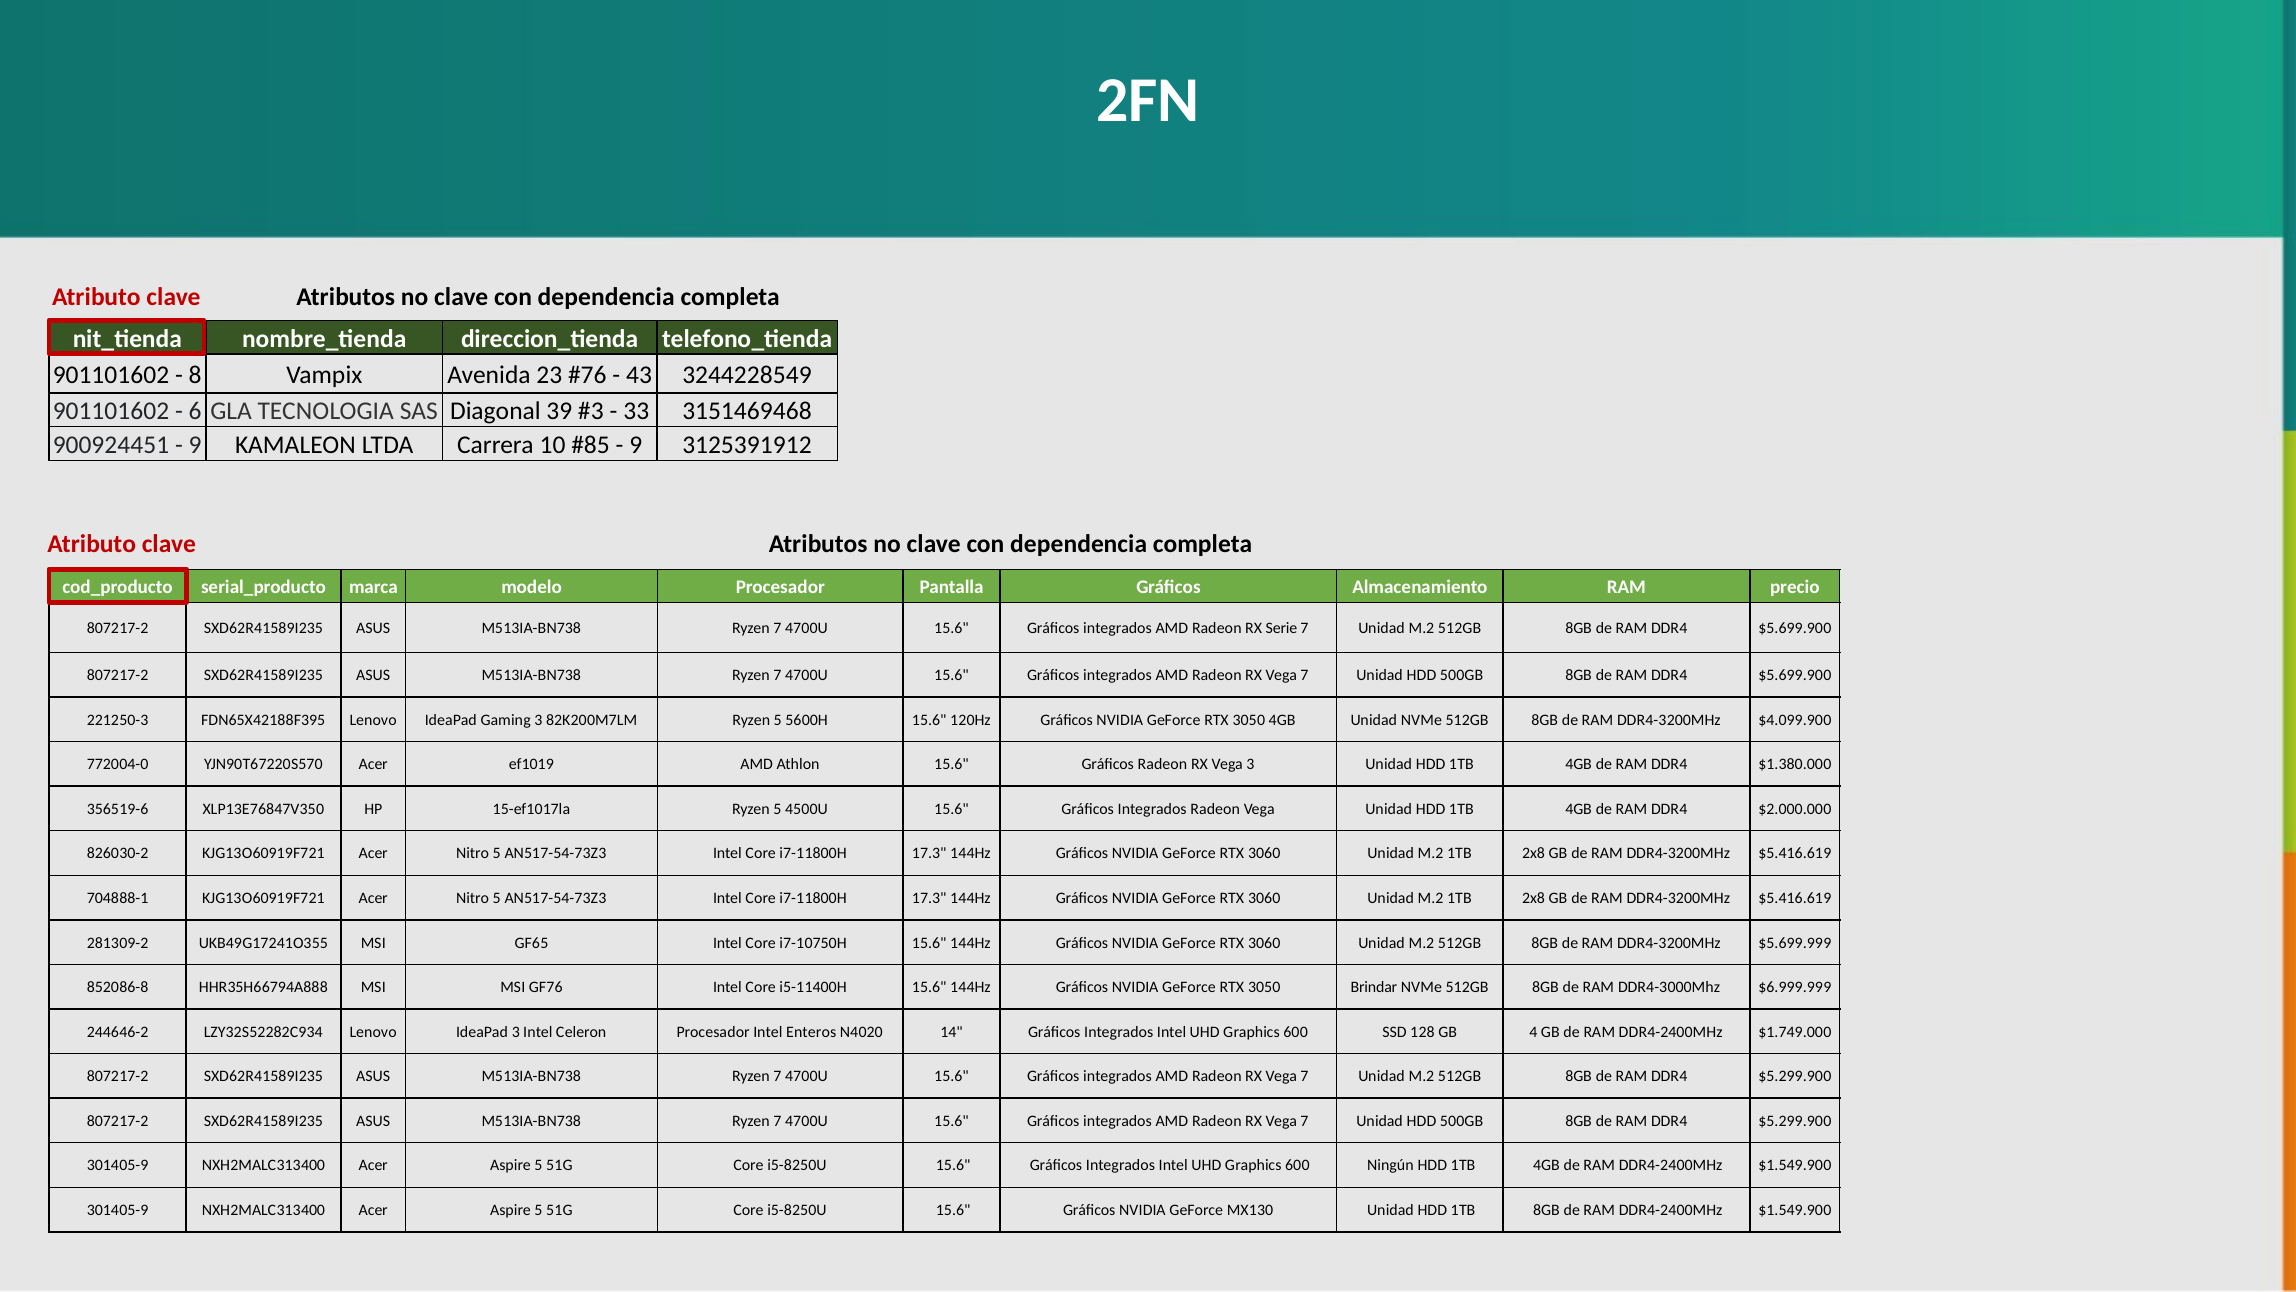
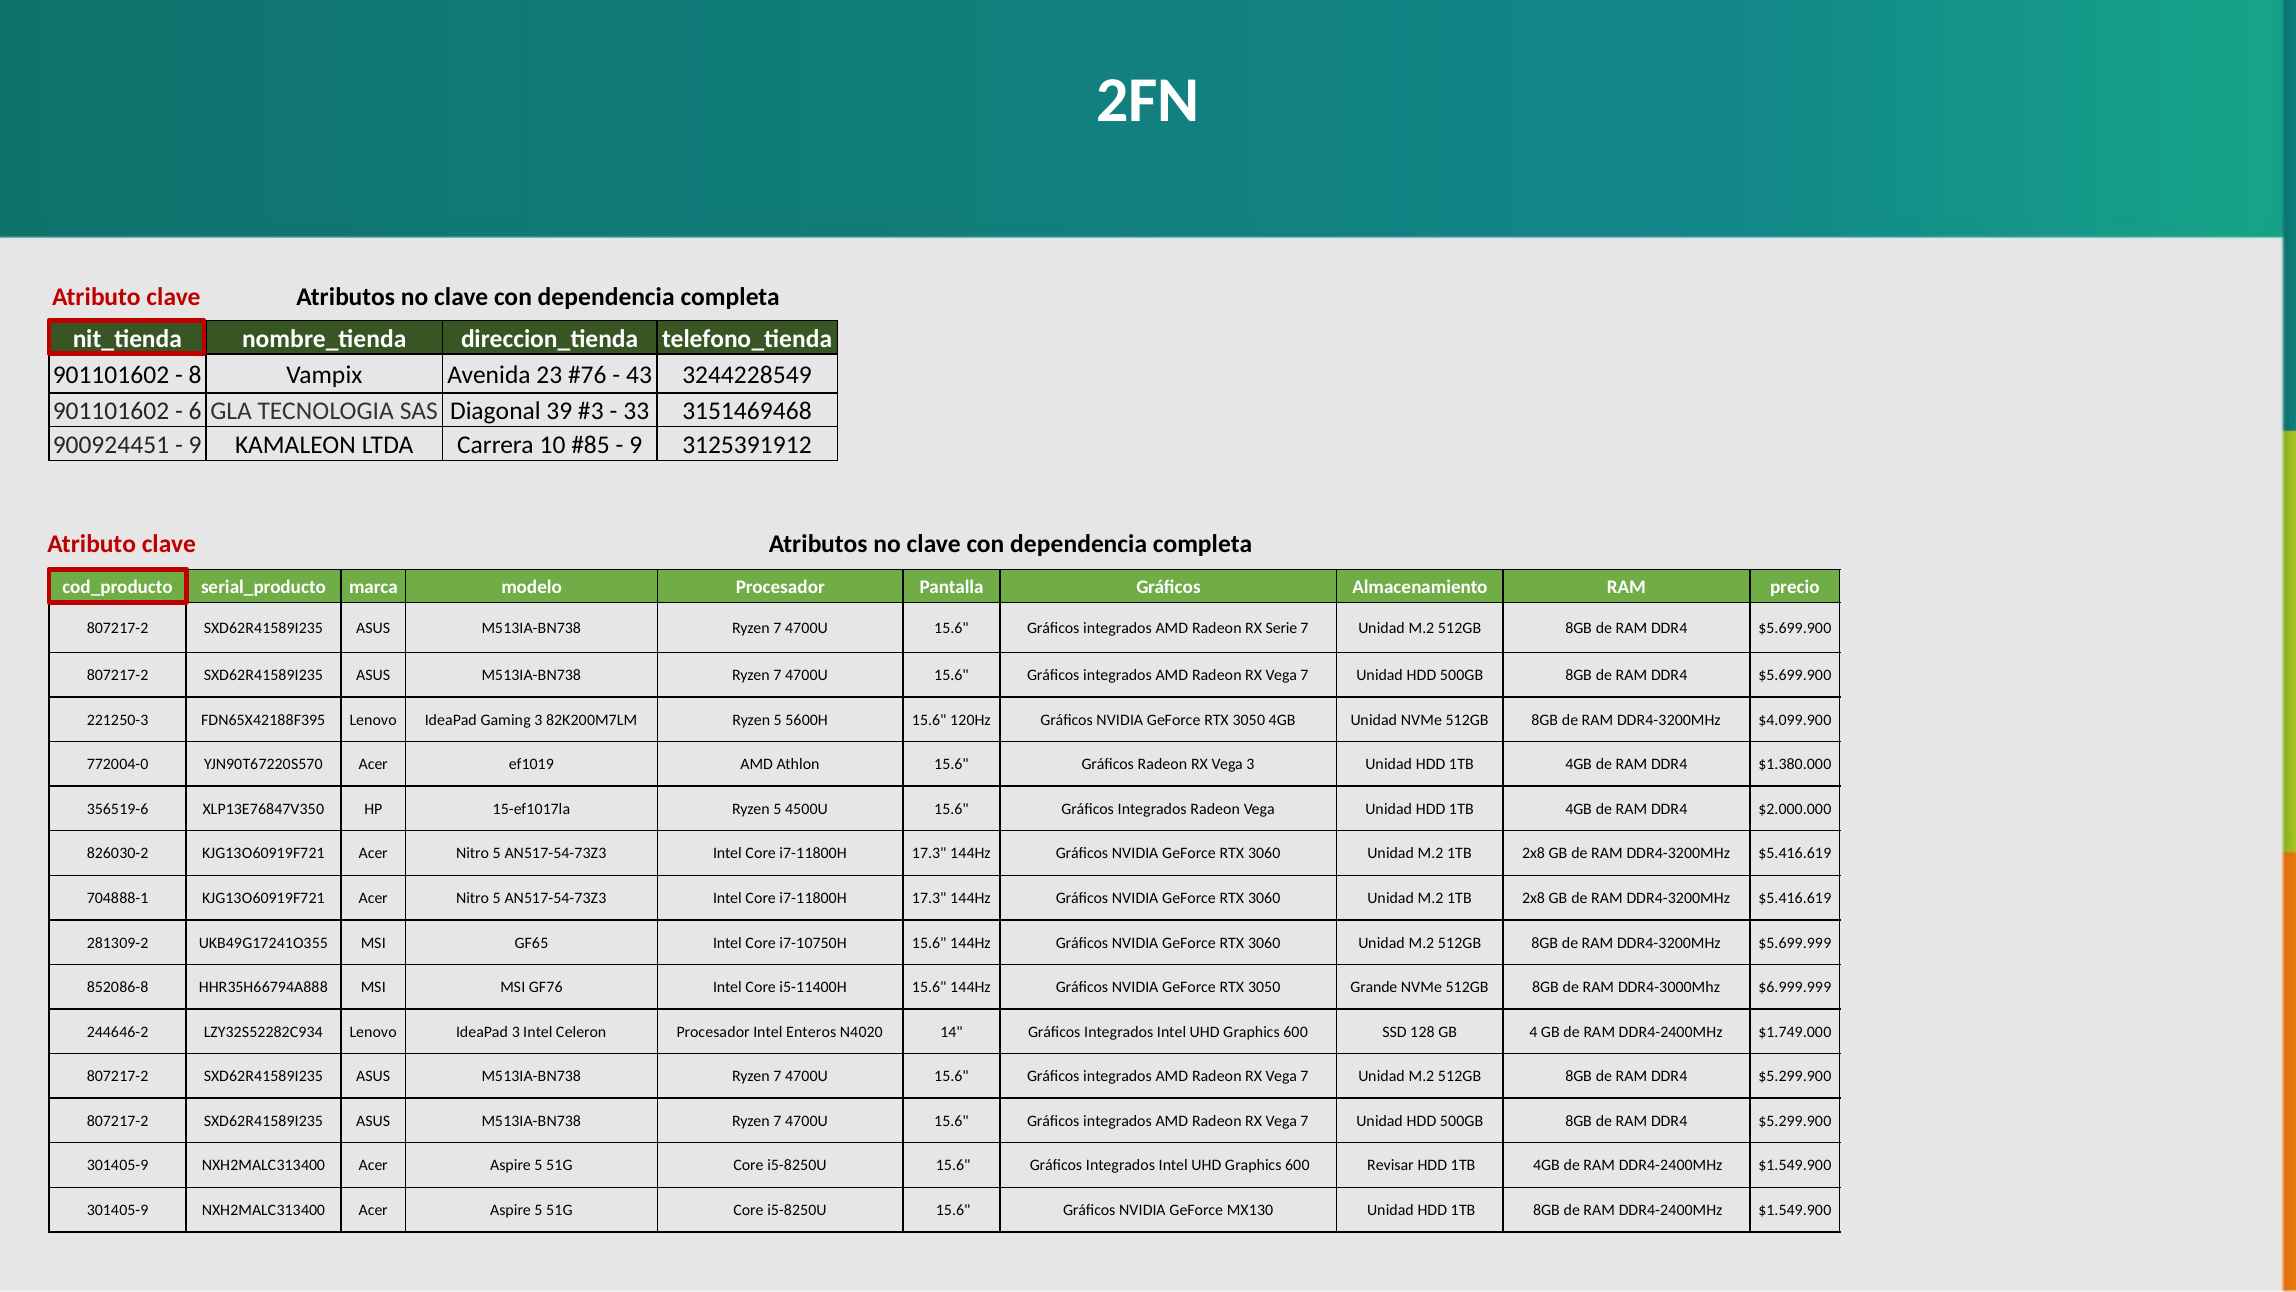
Brindar: Brindar -> Grande
Ningún: Ningún -> Revisar
